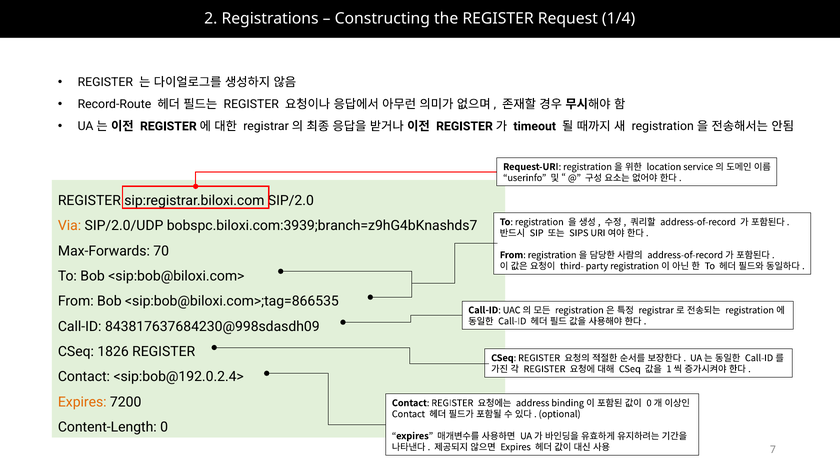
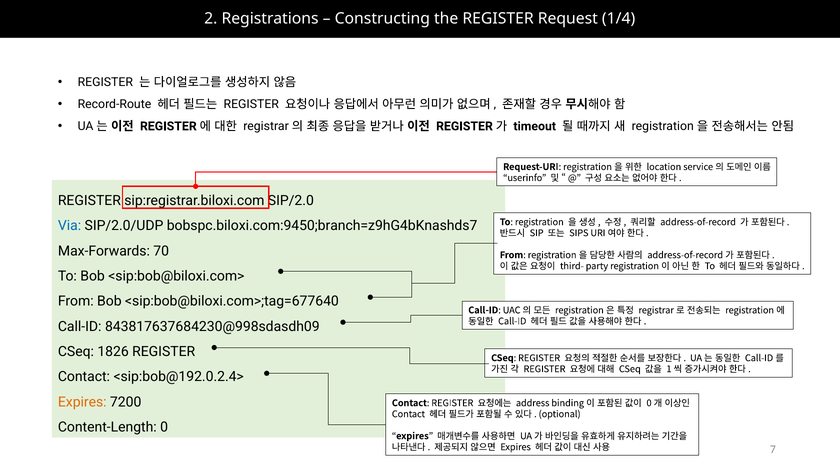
Via colour: orange -> blue
bobspc.biloxi.com:3939;branch=z9hG4bKnashds7: bobspc.biloxi.com:3939;branch=z9hG4bKnashds7 -> bobspc.biloxi.com:9450;branch=z9hG4bKnashds7
<sip:bob@biloxi.com>;tag=866535: <sip:bob@biloxi.com>;tag=866535 -> <sip:bob@biloxi.com>;tag=677640
